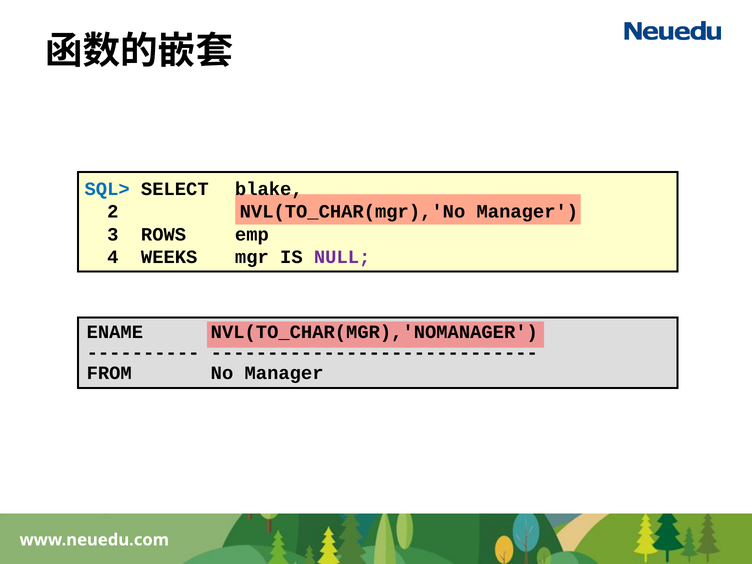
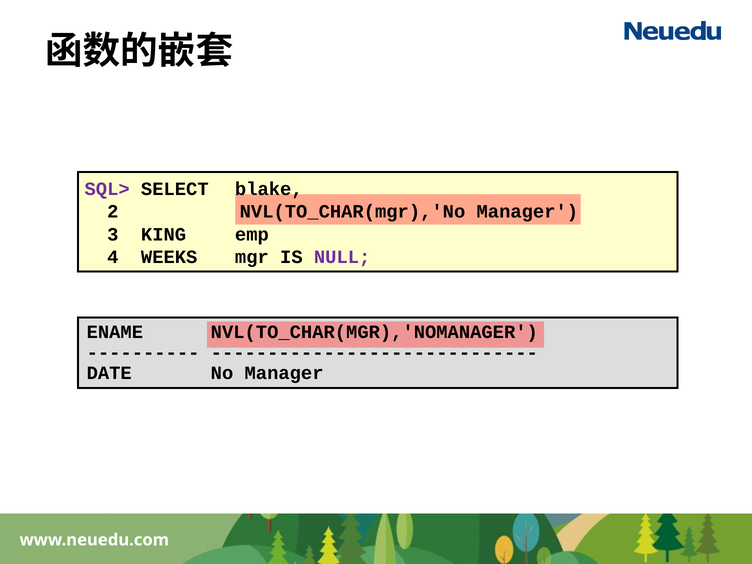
SQL> colour: blue -> purple
ROWS: ROWS -> KING
FROM: FROM -> DATE
